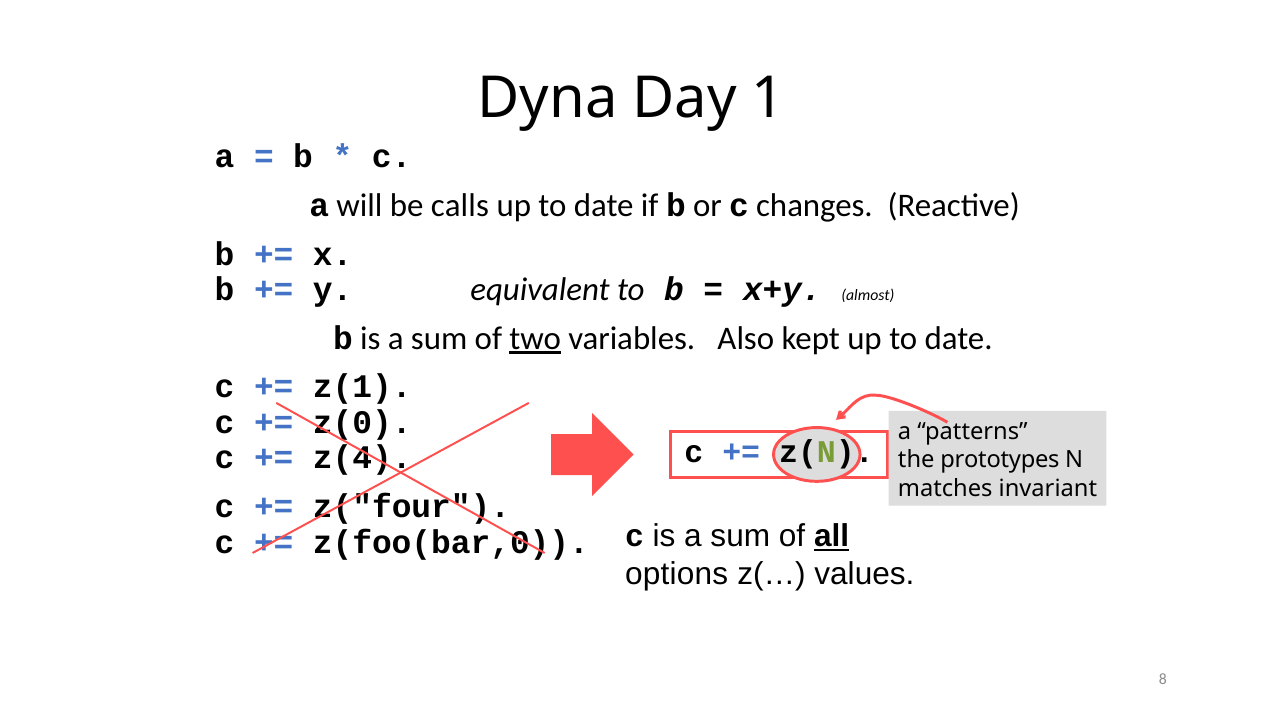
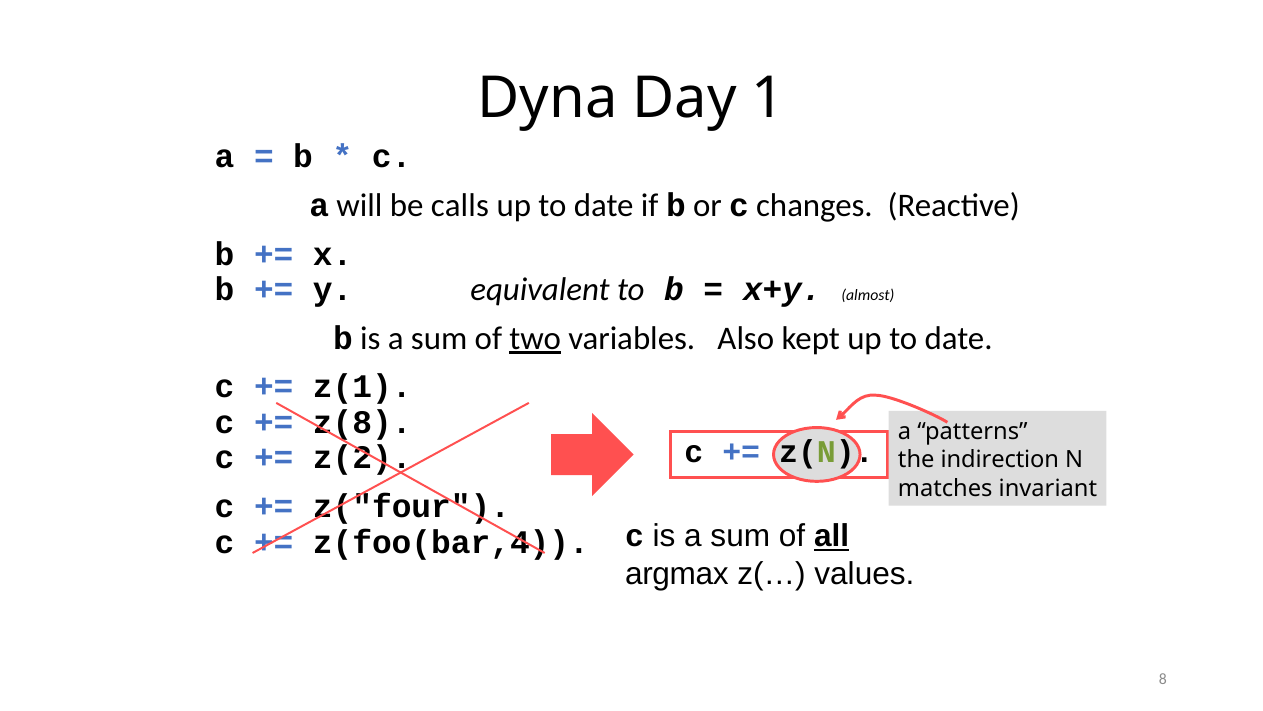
z(0: z(0 -> z(8
z(4: z(4 -> z(2
prototypes: prototypes -> indirection
z(foo(bar,0: z(foo(bar,0 -> z(foo(bar,4
options: options -> argmax
